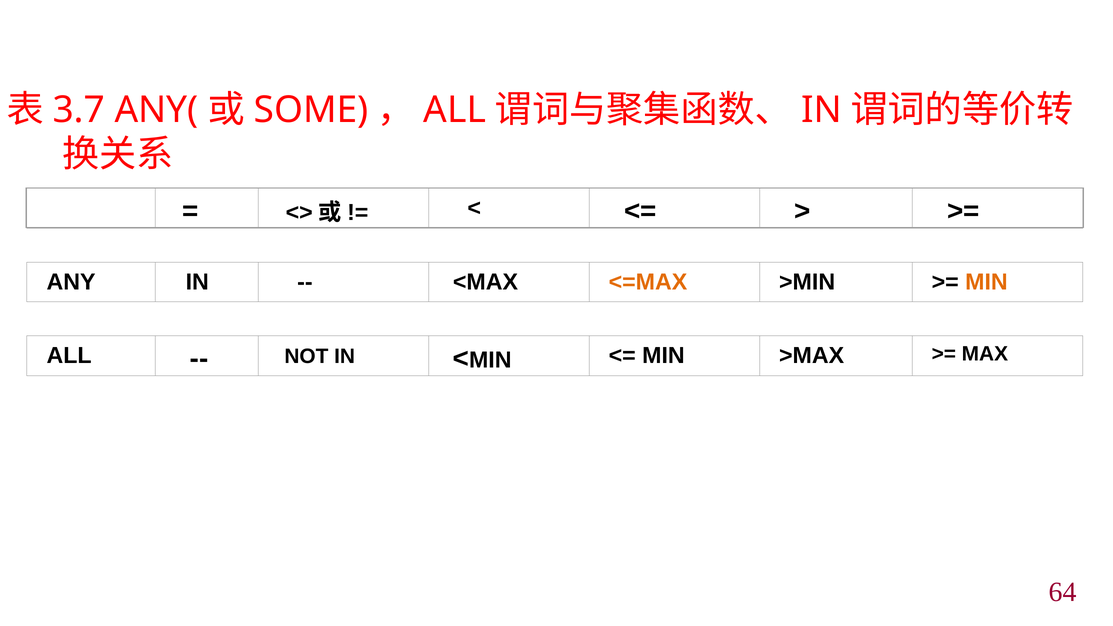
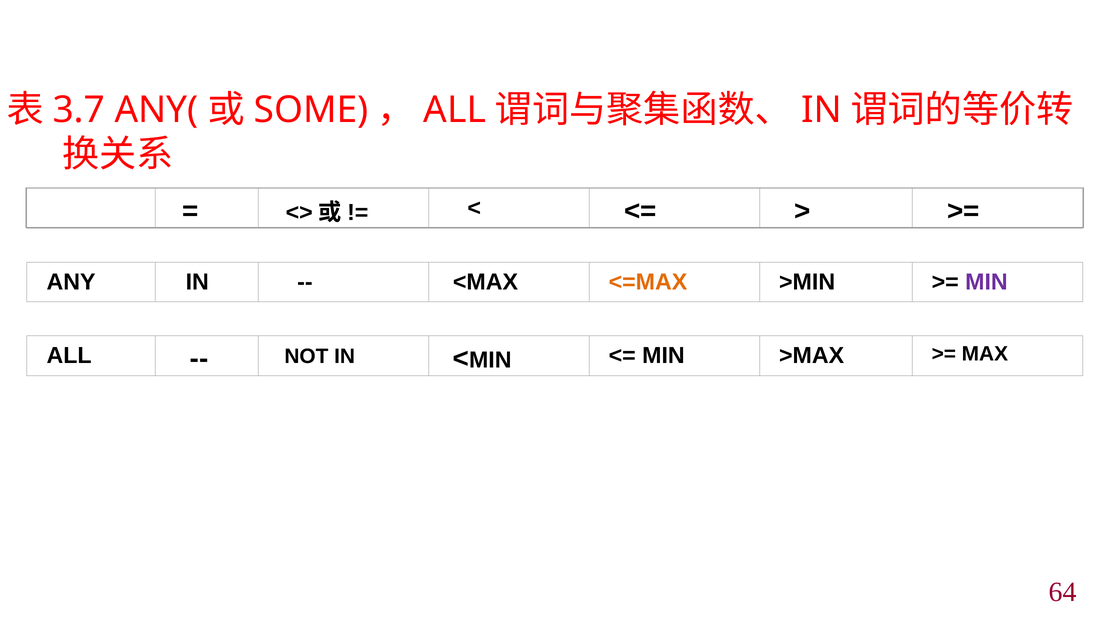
MIN at (986, 282) colour: orange -> purple
